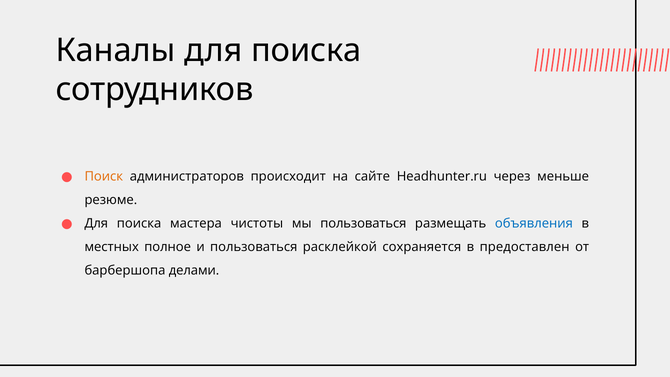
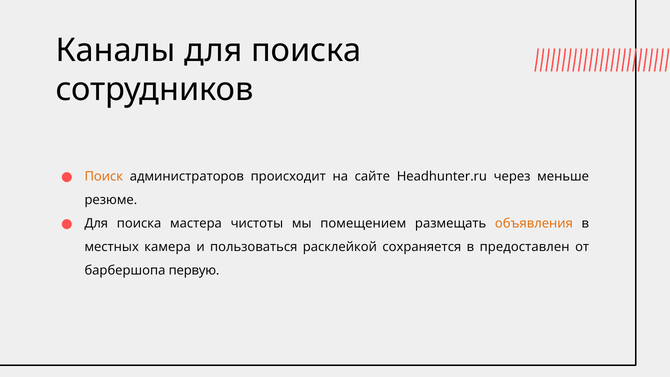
мы пользоваться: пользоваться -> помещением
объявления colour: blue -> orange
полное: полное -> камера
делами: делами -> первую
